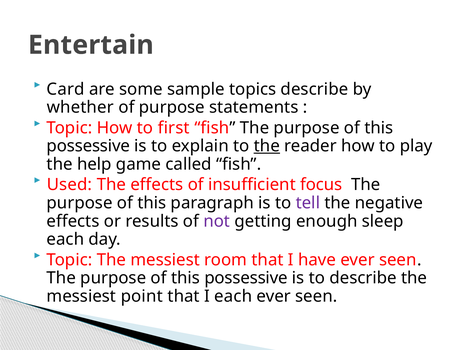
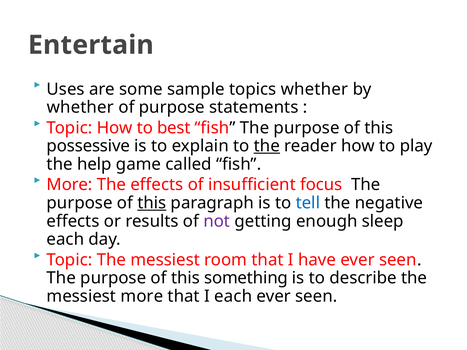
Card: Card -> Uses
topics describe: describe -> whether
first: first -> best
Used at (69, 185): Used -> More
this at (152, 203) underline: none -> present
tell colour: purple -> blue
possessive at (246, 278): possessive -> something
messiest point: point -> more
